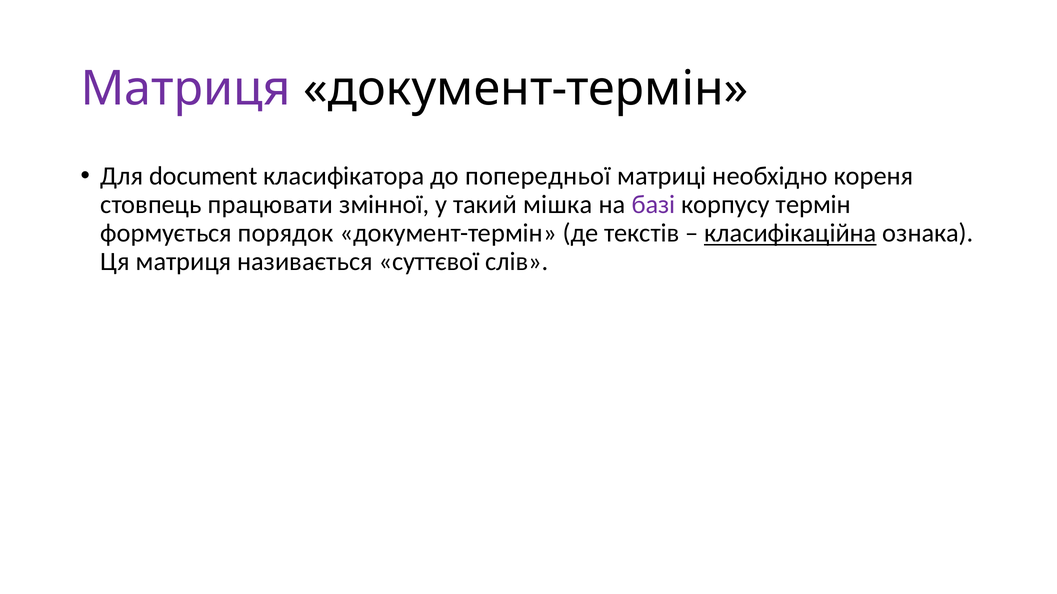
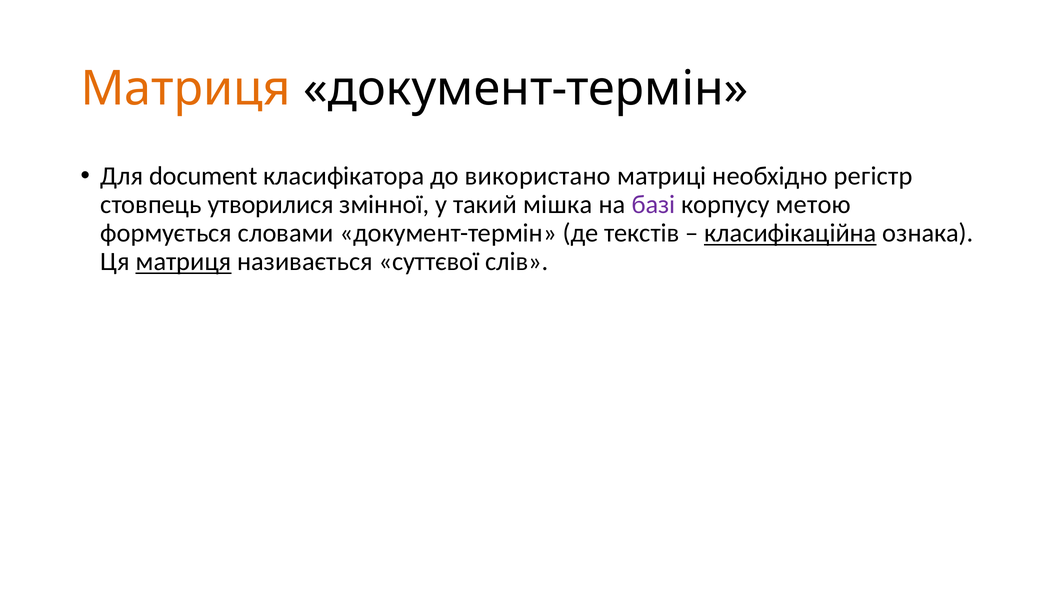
Матриця at (186, 89) colour: purple -> orange
попередньої: попередньої -> використано
кореня: кореня -> регістр
працювати: працювати -> утворилися
термін: термін -> метою
порядок: порядок -> словами
матриця at (184, 262) underline: none -> present
